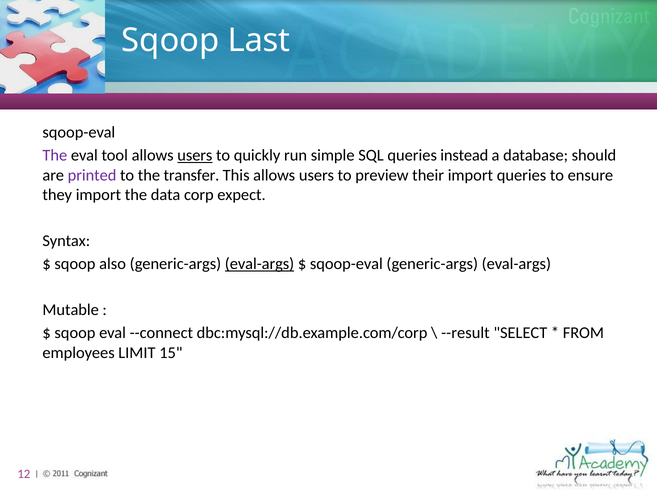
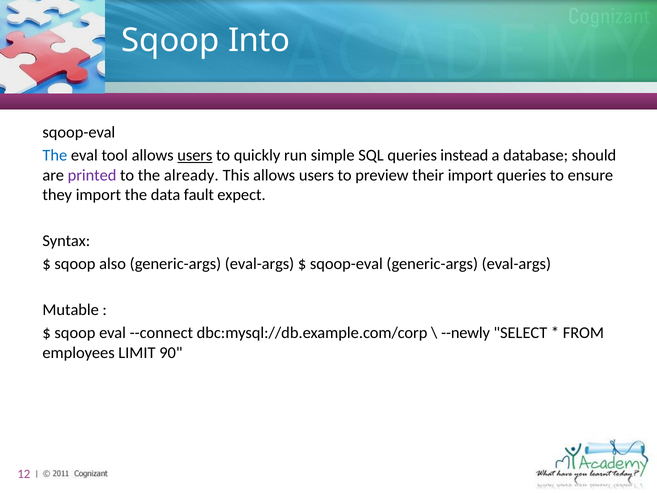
Last: Last -> Into
The at (55, 155) colour: purple -> blue
transfer: transfer -> already
corp: corp -> fault
eval-args at (260, 264) underline: present -> none
--result: --result -> --newly
15: 15 -> 90
